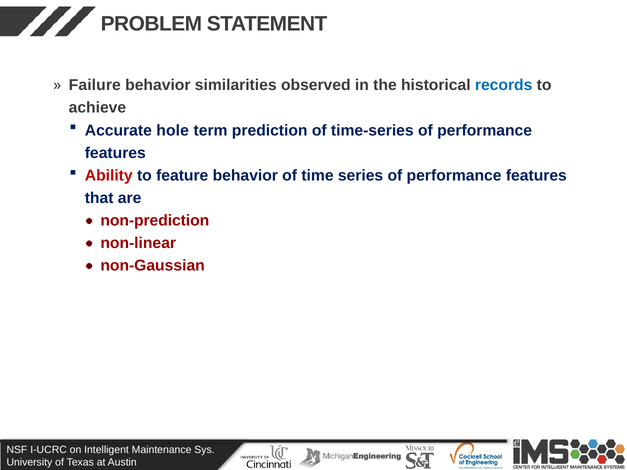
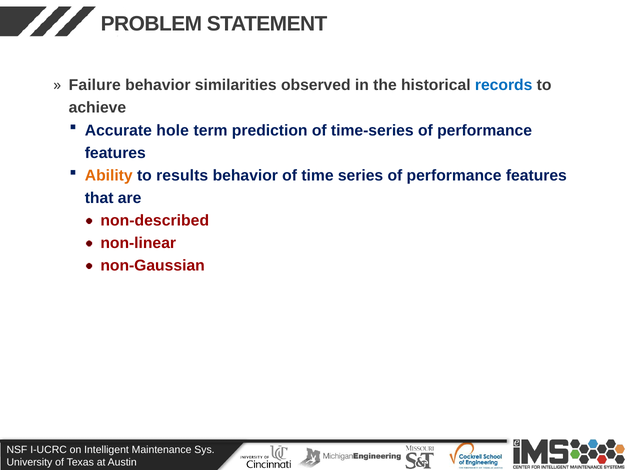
Ability colour: red -> orange
feature: feature -> results
non-prediction: non-prediction -> non-described
